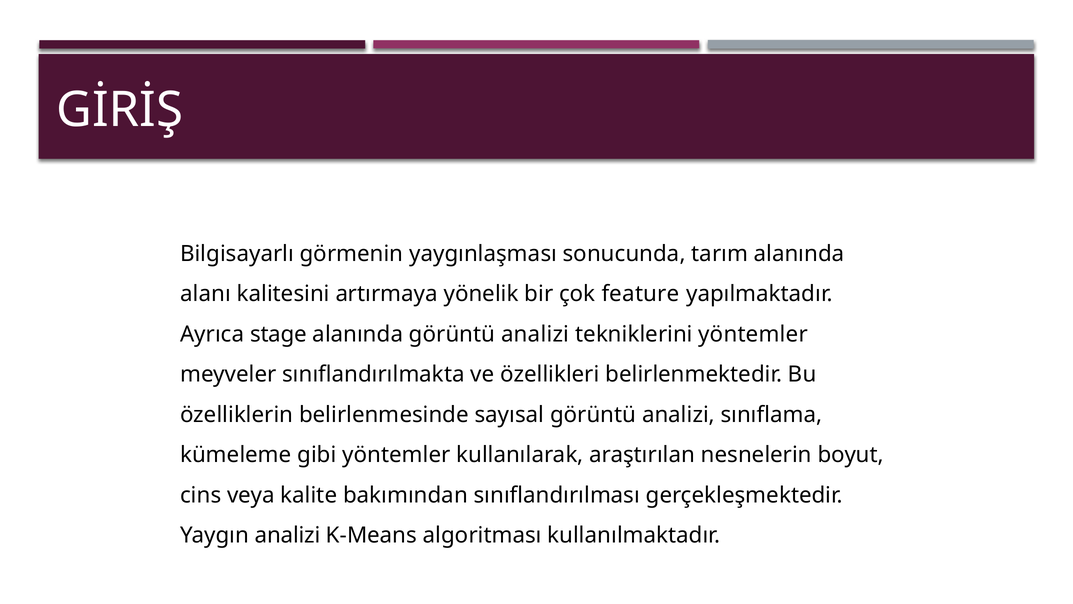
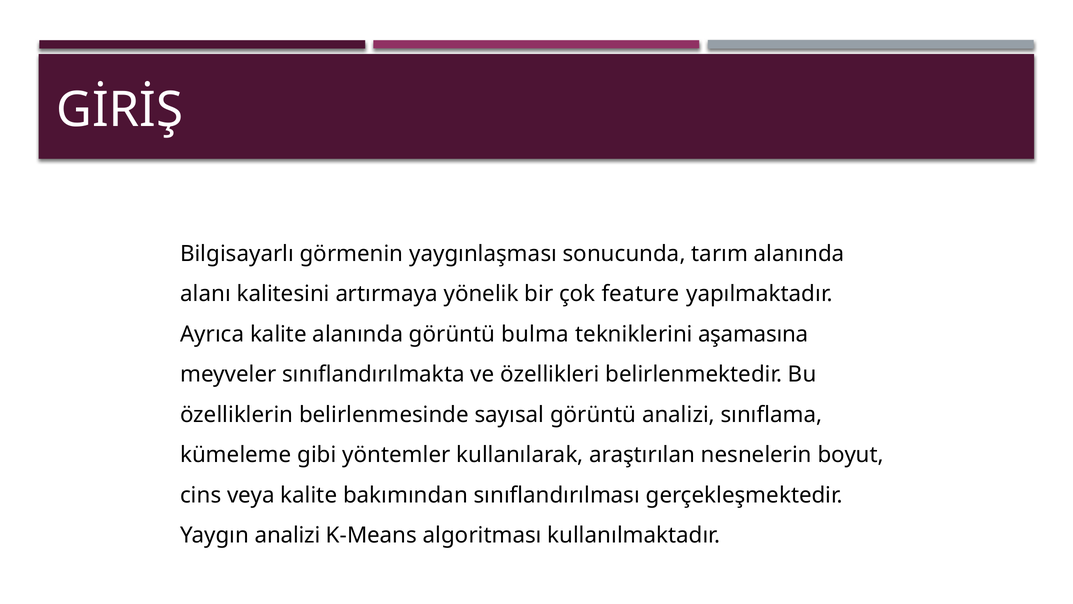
Ayrıca stage: stage -> kalite
alanında görüntü analizi: analizi -> bulma
tekniklerini yöntemler: yöntemler -> aşamasına
